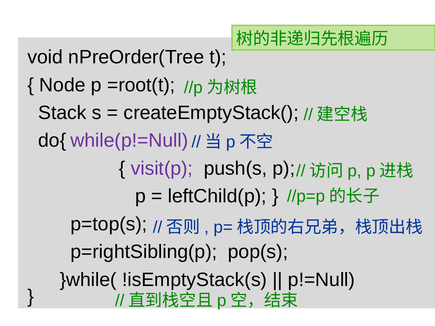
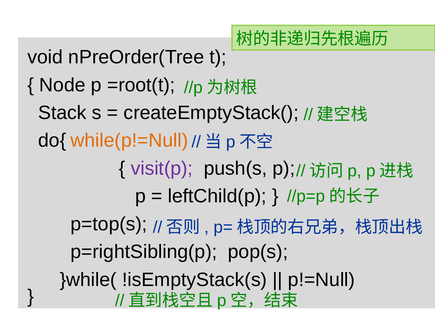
while(p!=Null colour: purple -> orange
